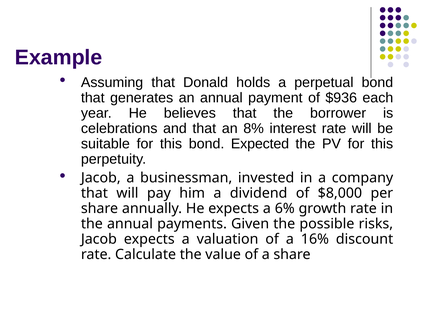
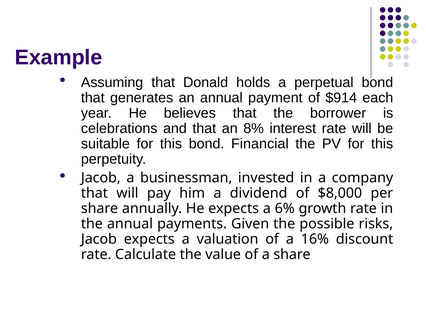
$936: $936 -> $914
Expected: Expected -> Financial
